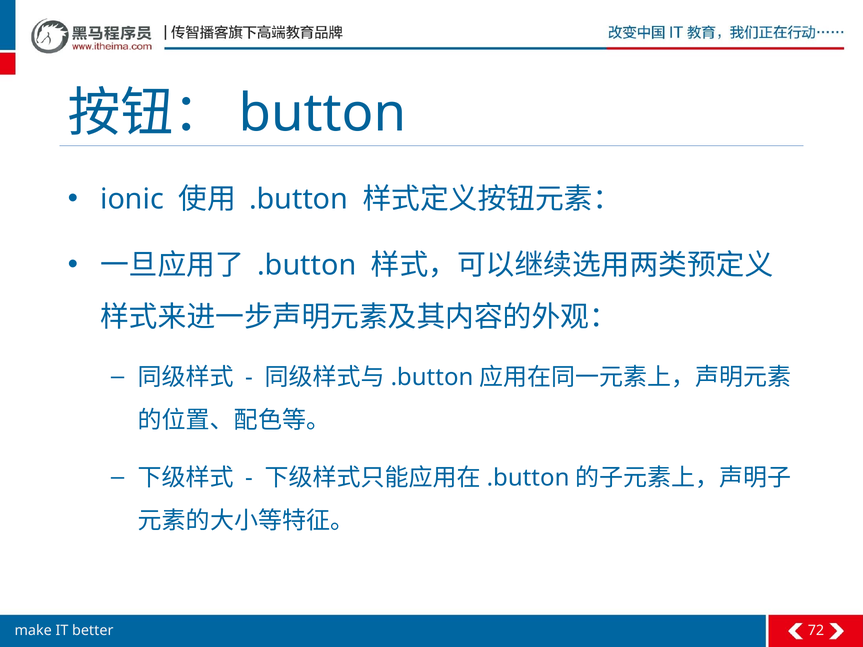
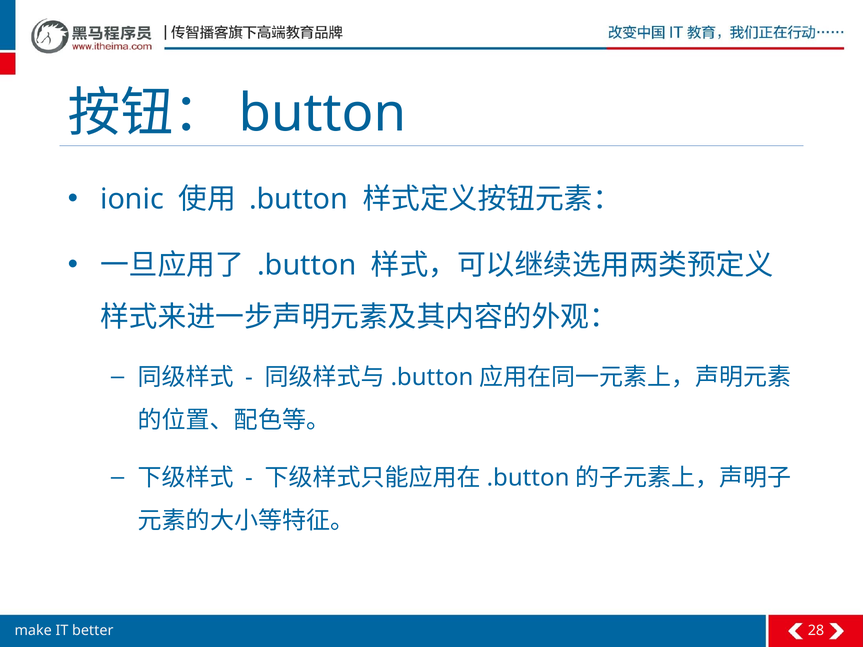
72: 72 -> 28
